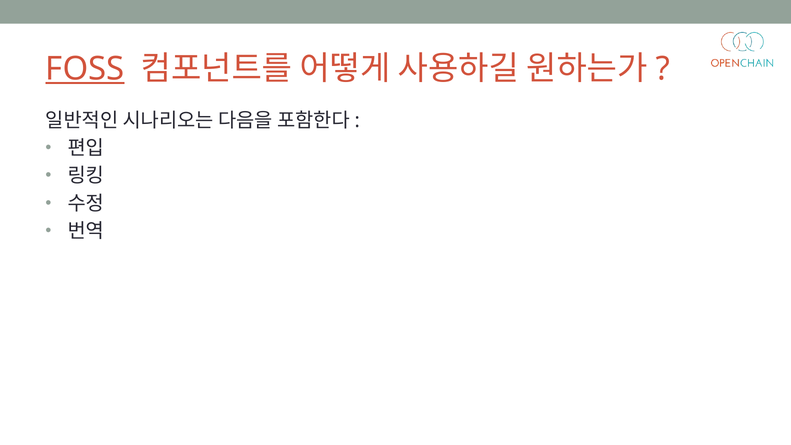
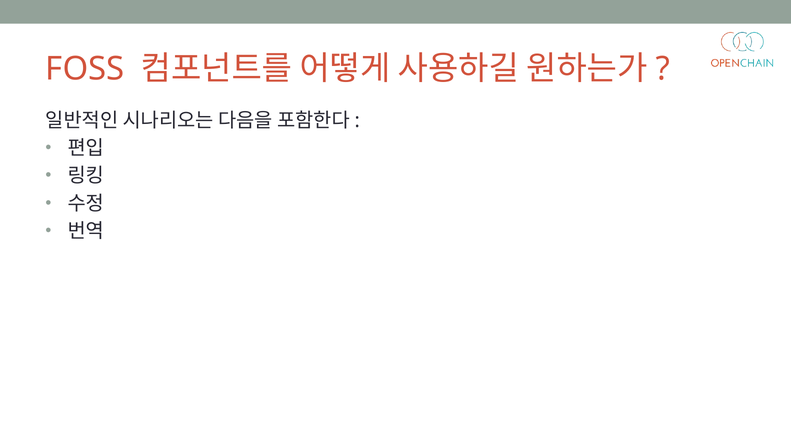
FOSS underline: present -> none
